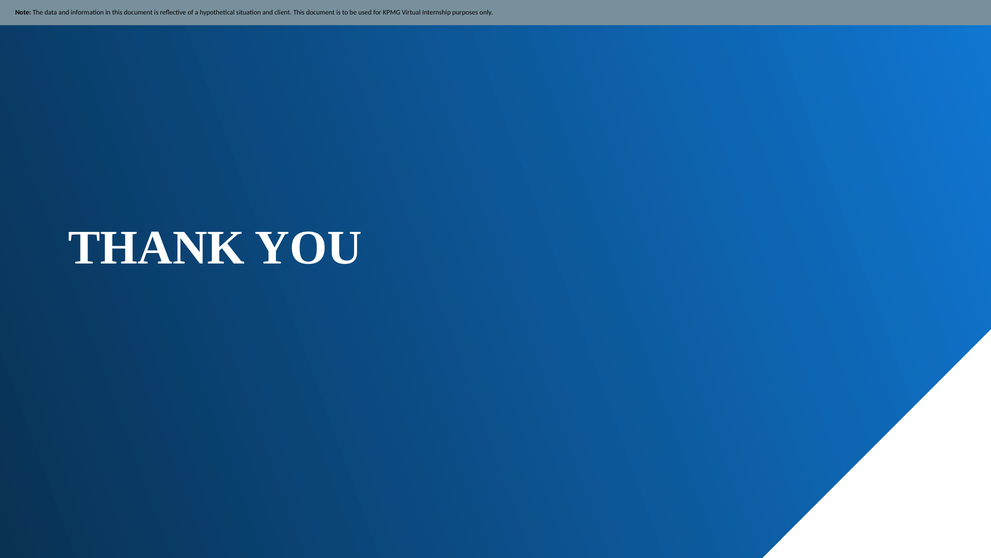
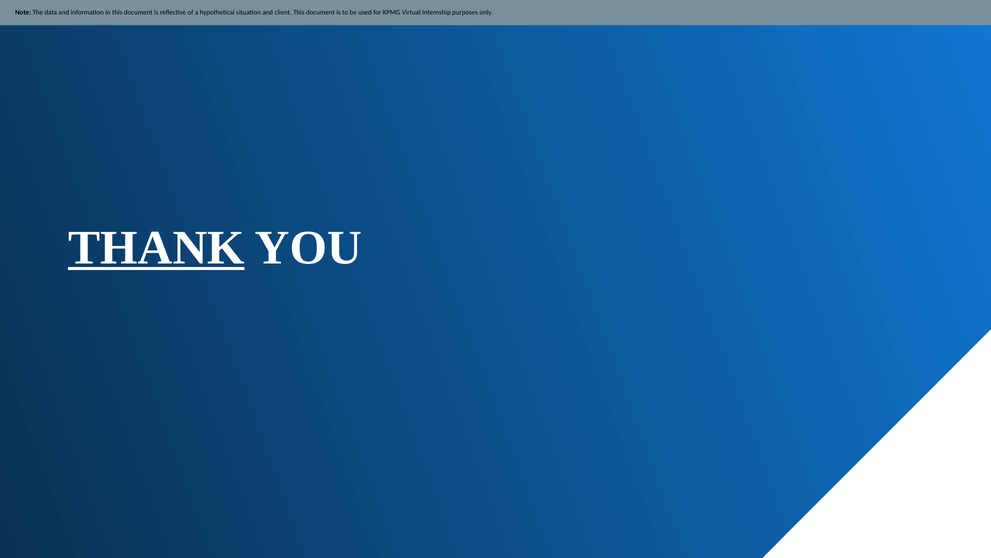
THANK underline: none -> present
